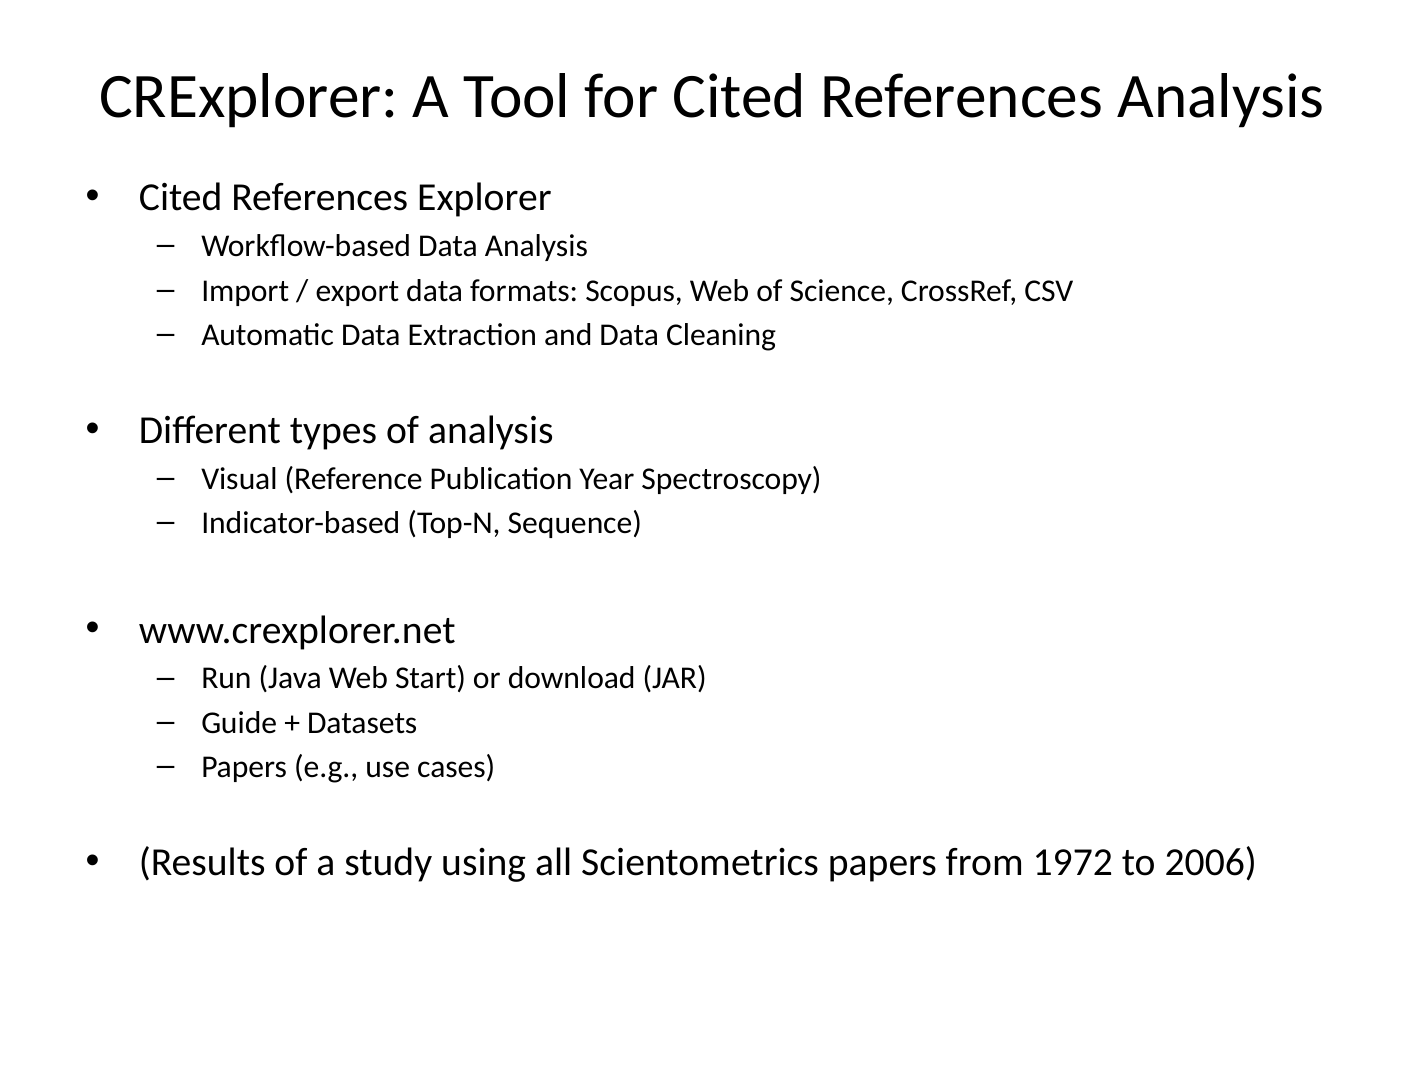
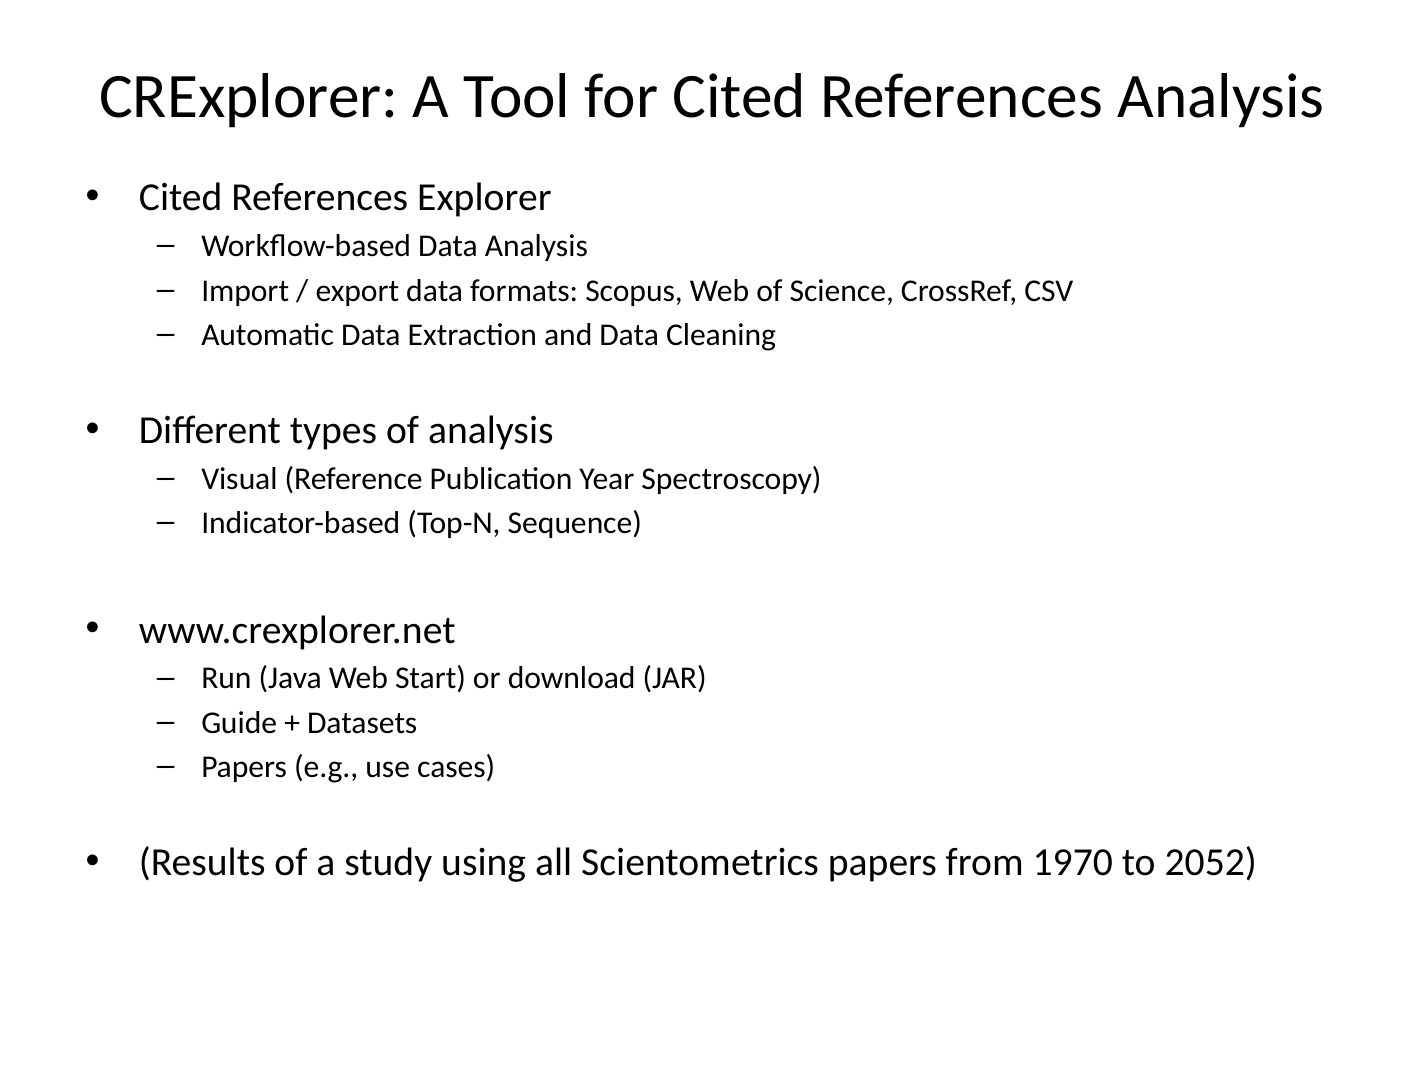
1972: 1972 -> 1970
2006: 2006 -> 2052
